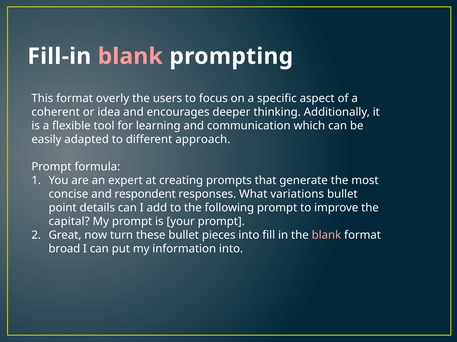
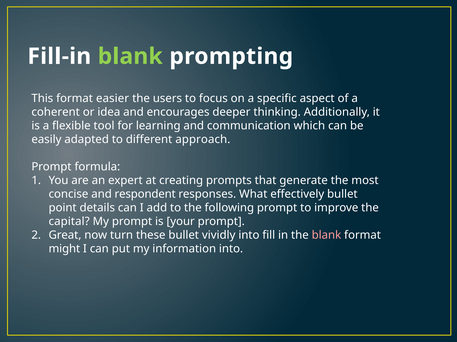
blank at (130, 56) colour: pink -> light green
overly: overly -> easier
variations: variations -> effectively
pieces: pieces -> vividly
broad: broad -> might
